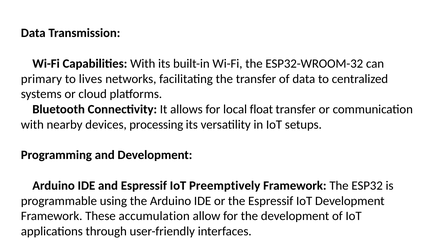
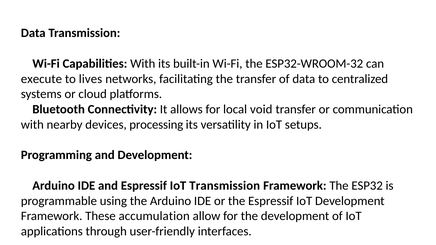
primary: primary -> execute
float: float -> void
IoT Preemptively: Preemptively -> Transmission
